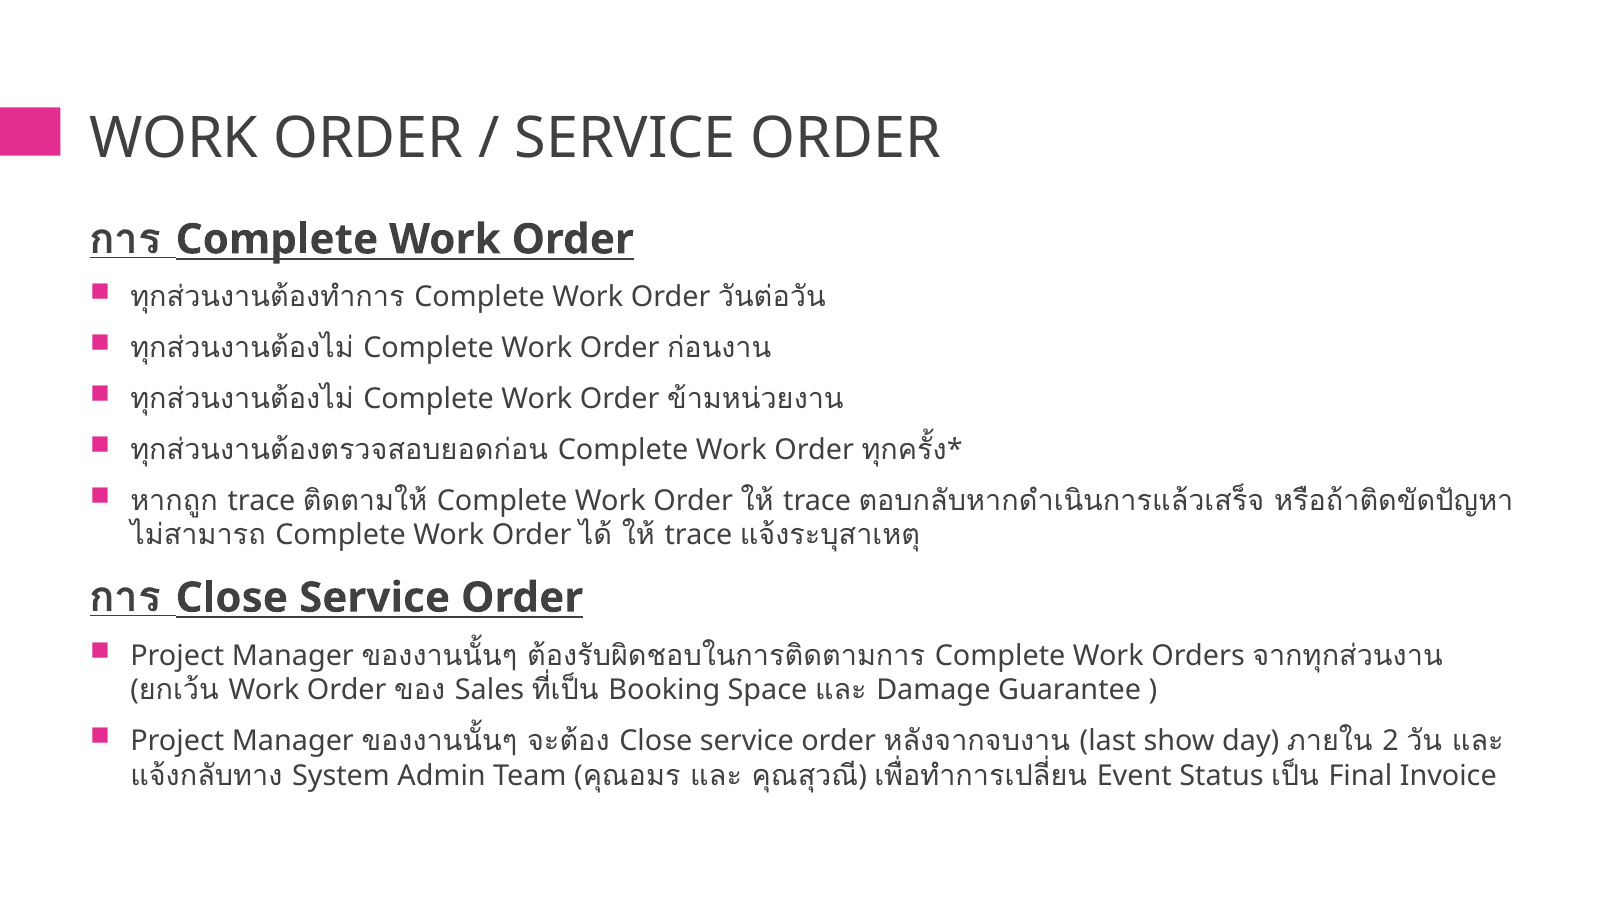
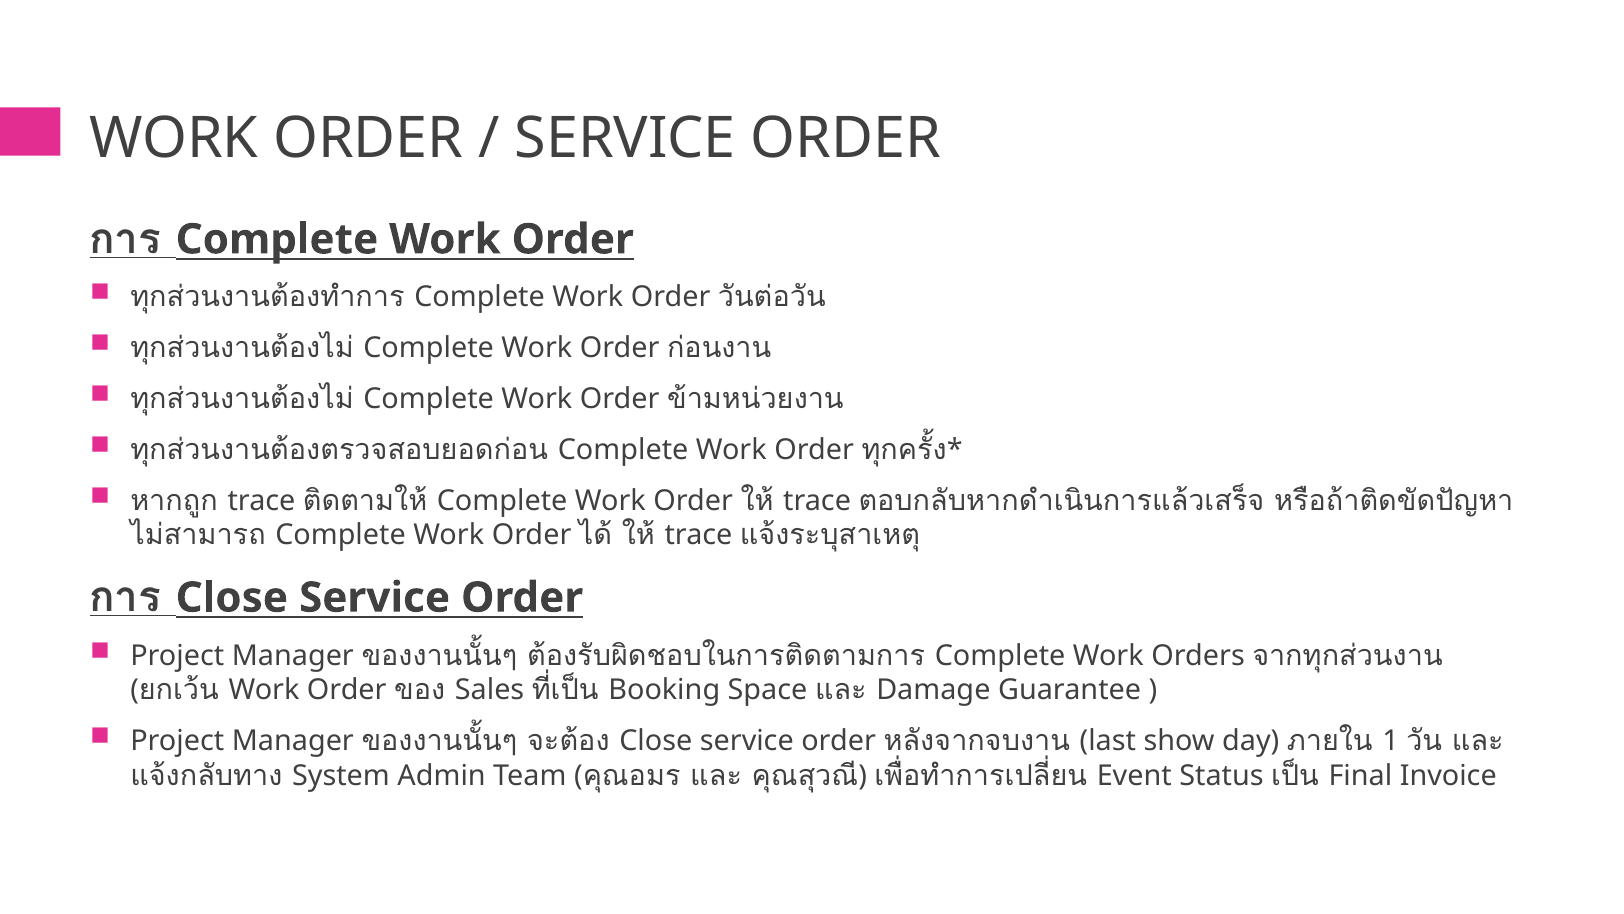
2: 2 -> 1
